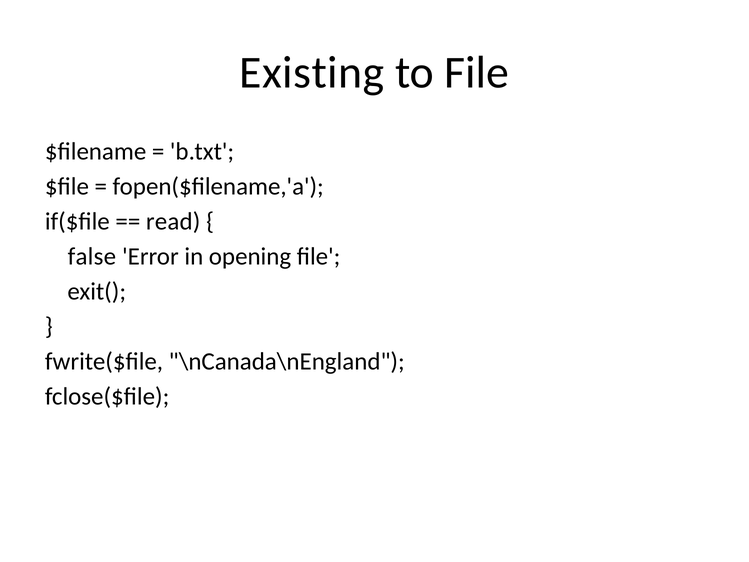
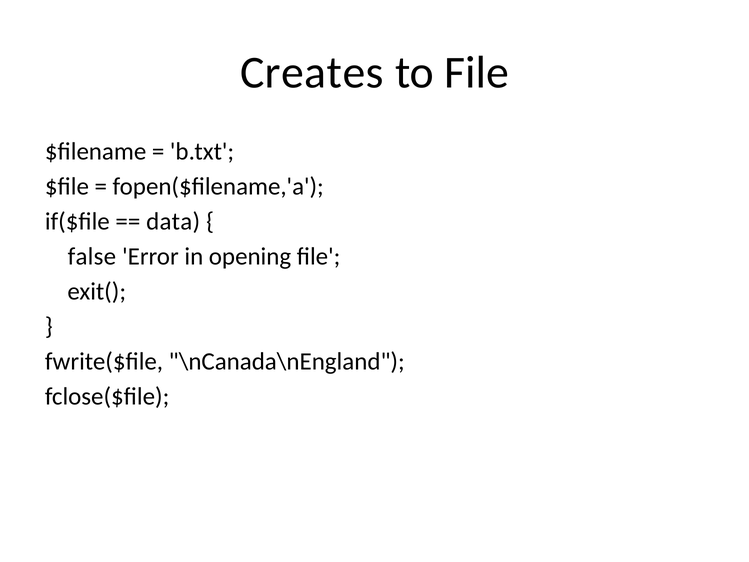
Existing: Existing -> Creates
read: read -> data
